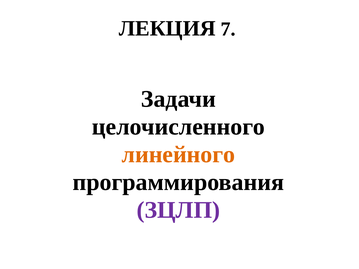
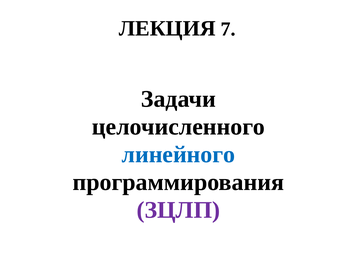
линейного colour: orange -> blue
